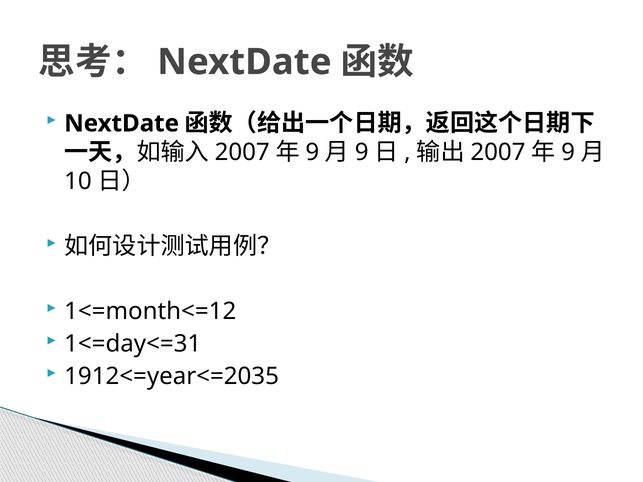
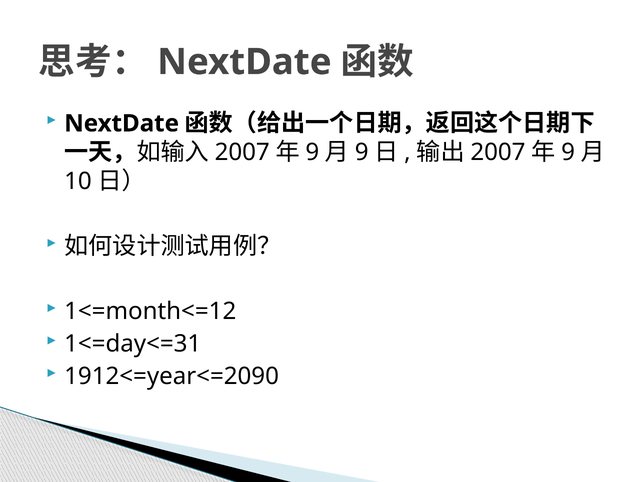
1912<=year<=2035: 1912<=year<=2035 -> 1912<=year<=2090
